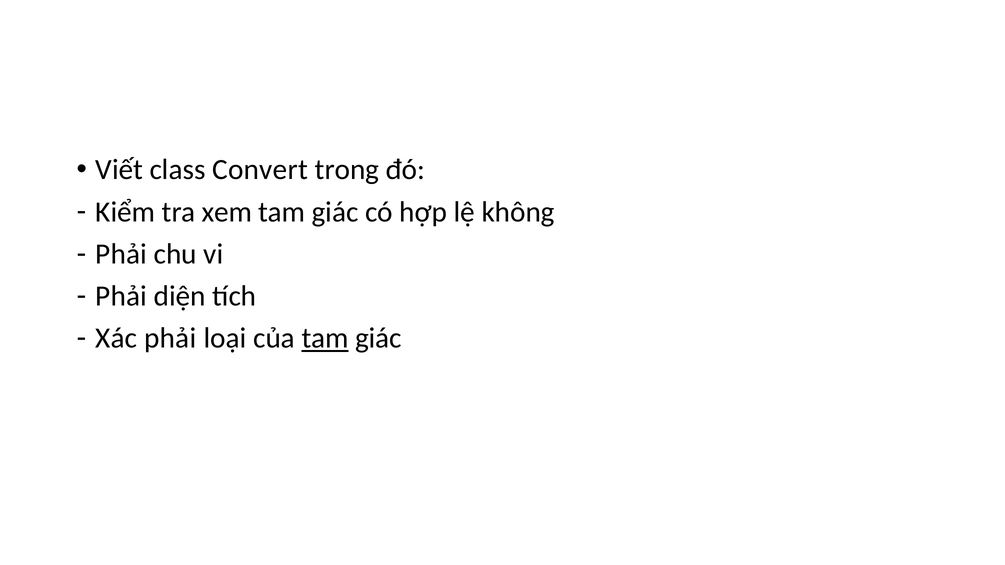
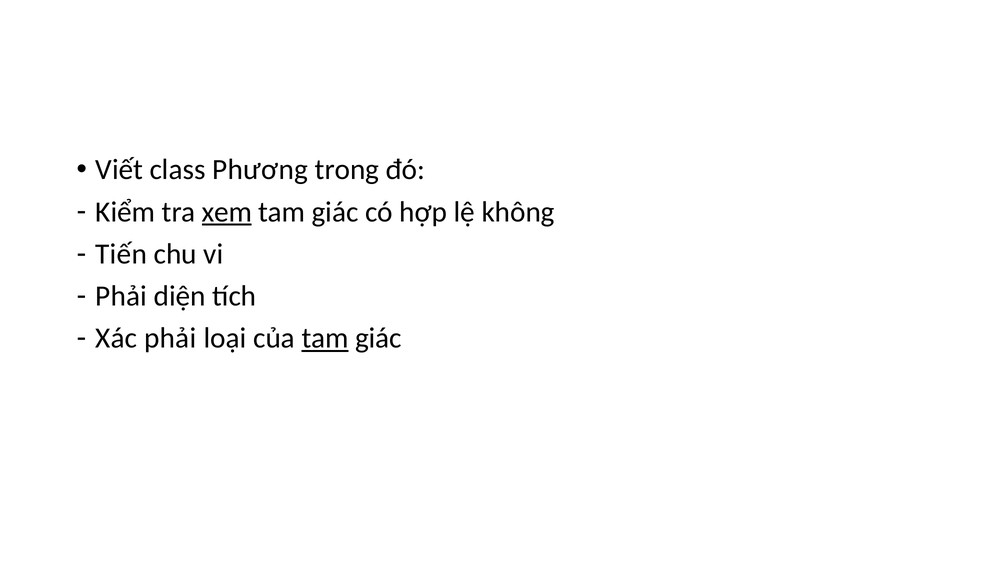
Convert: Convert -> Phương
xem underline: none -> present
Phải at (121, 254): Phải -> Tiến
